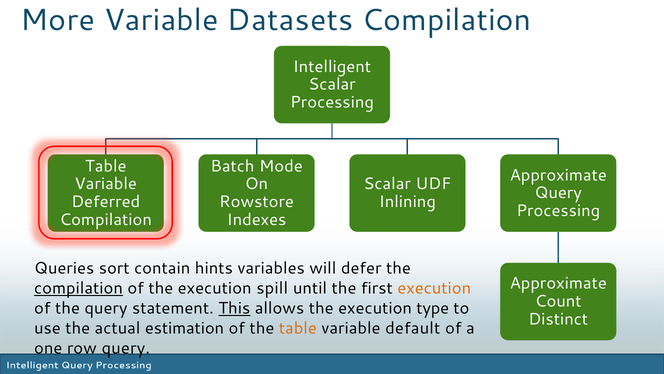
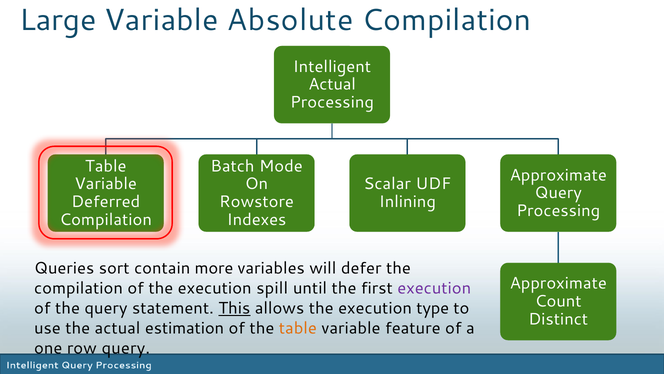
More: More -> Large
Datasets: Datasets -> Absolute
Scalar at (332, 84): Scalar -> Actual
hints: hints -> more
compilation at (79, 288) underline: present -> none
execution at (434, 288) colour: orange -> purple
default: default -> feature
